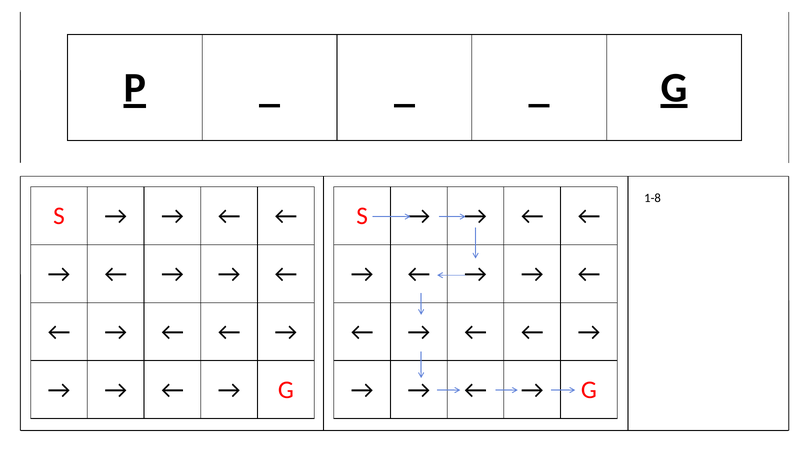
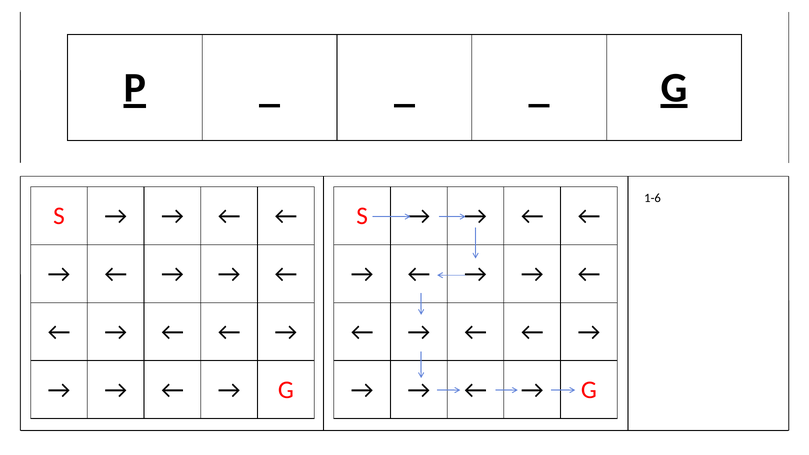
1-8: 1-8 -> 1-6
